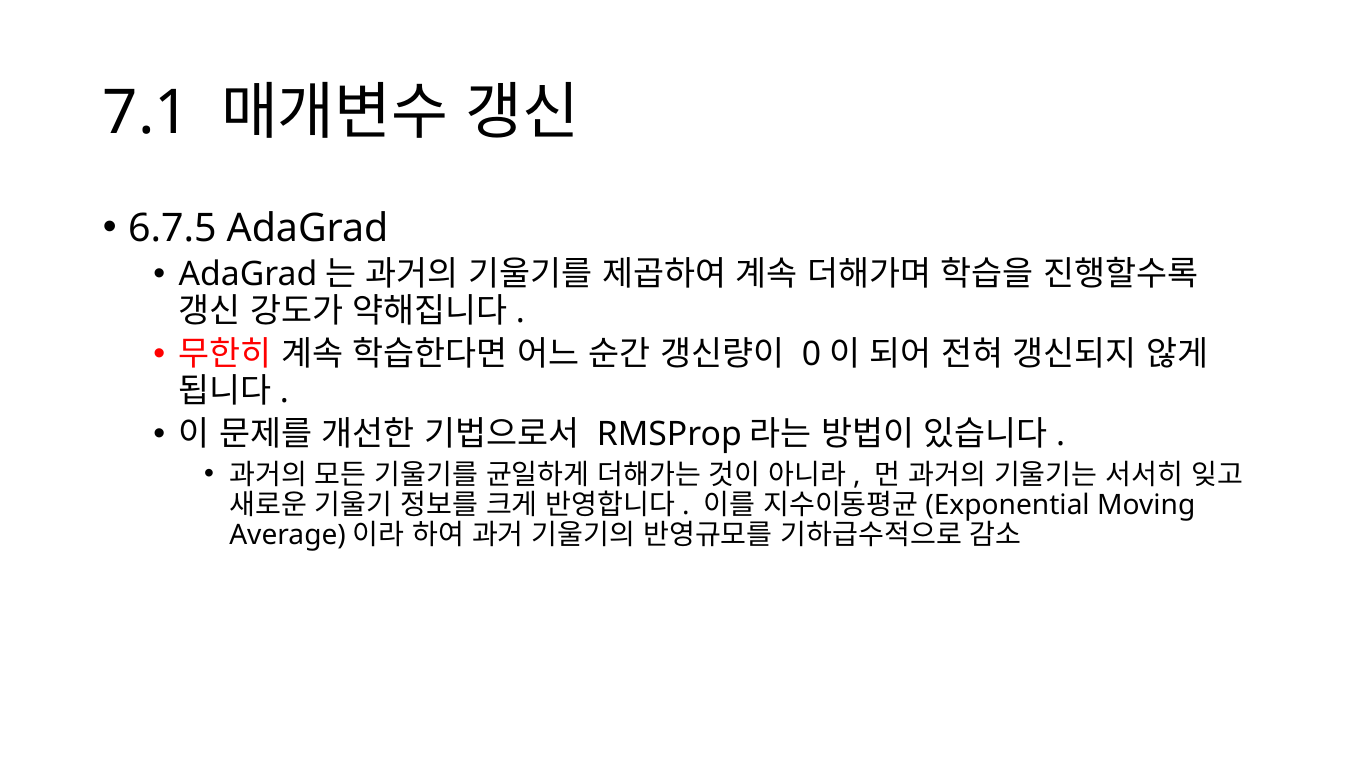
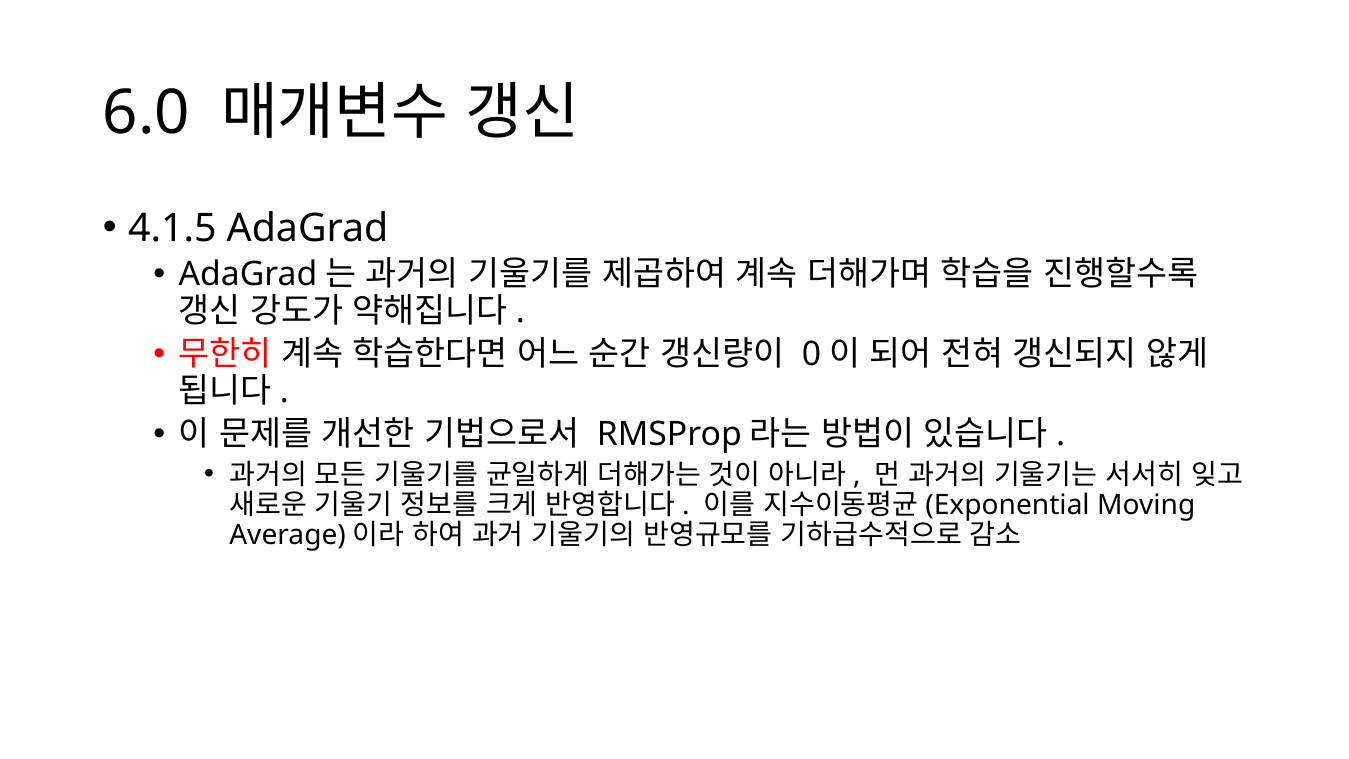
7.1: 7.1 -> 6.0
6.7.5: 6.7.5 -> 4.1.5
